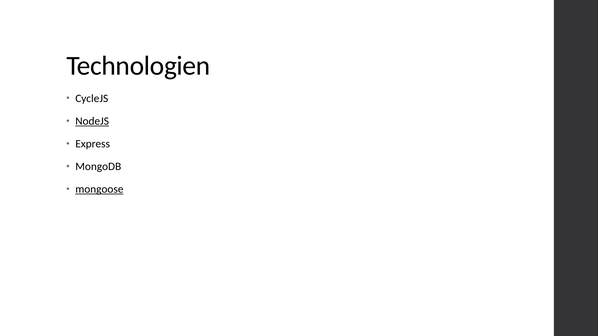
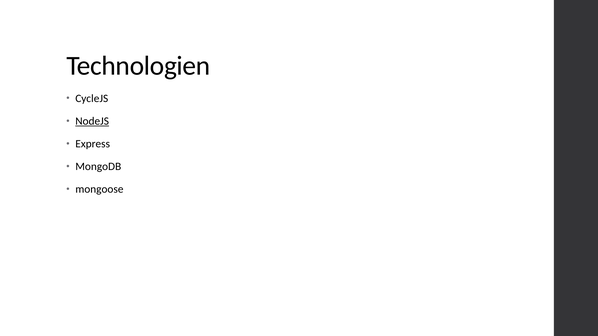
mongoose underline: present -> none
